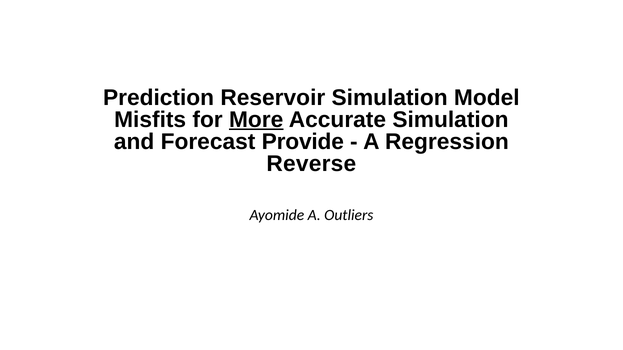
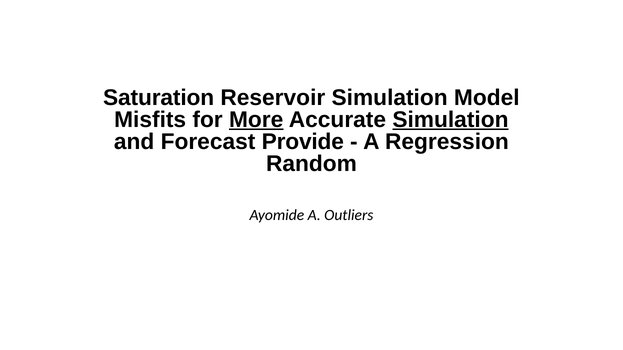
Prediction: Prediction -> Saturation
Simulation at (450, 120) underline: none -> present
Reverse: Reverse -> Random
